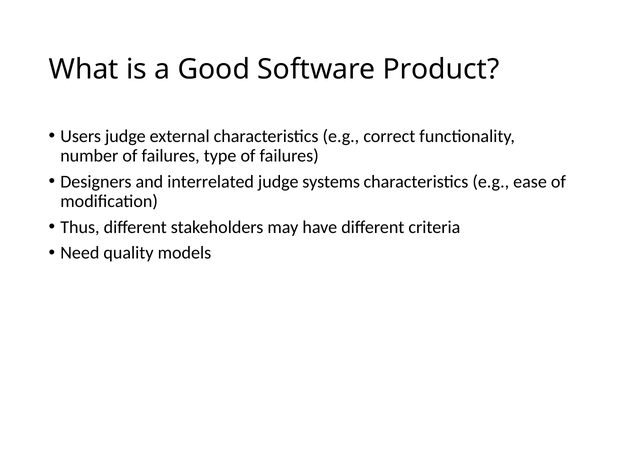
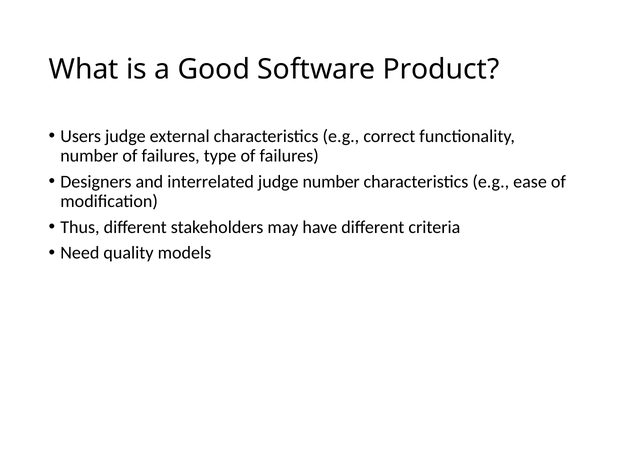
judge systems: systems -> number
